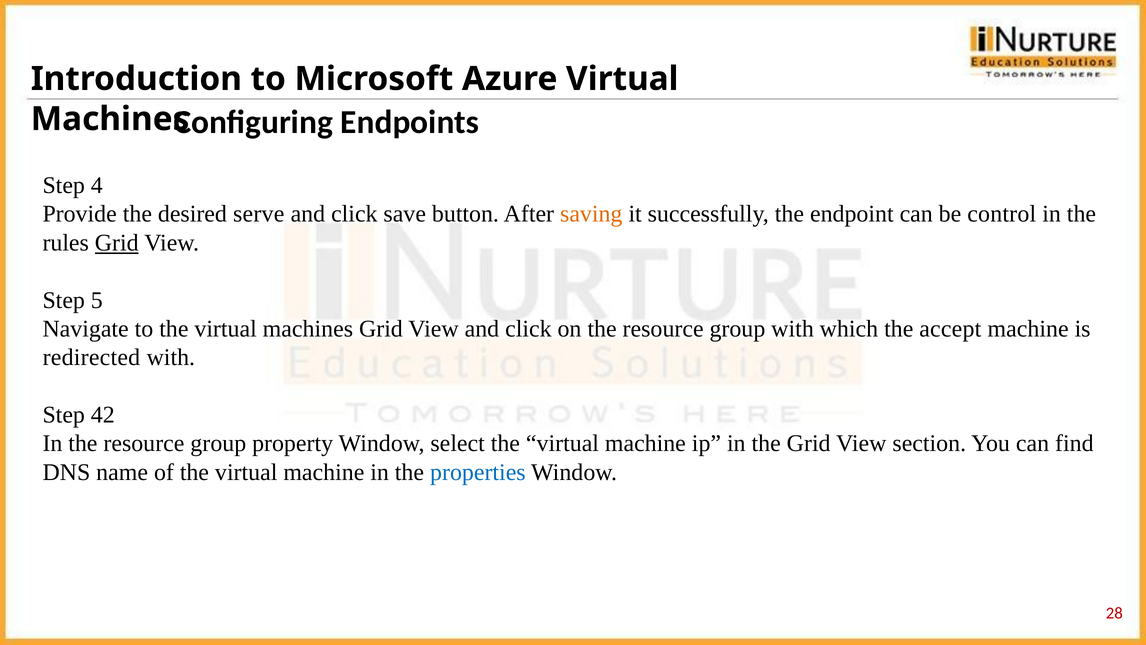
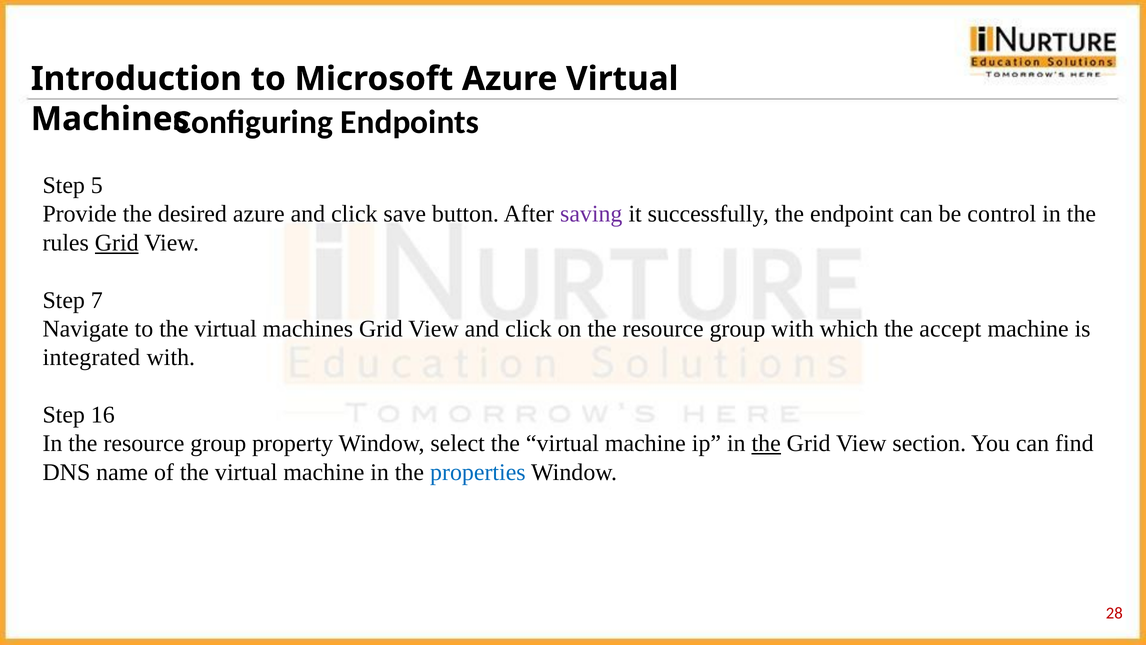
4: 4 -> 5
desired serve: serve -> azure
saving colour: orange -> purple
5: 5 -> 7
redirected: redirected -> integrated
42: 42 -> 16
the at (766, 443) underline: none -> present
